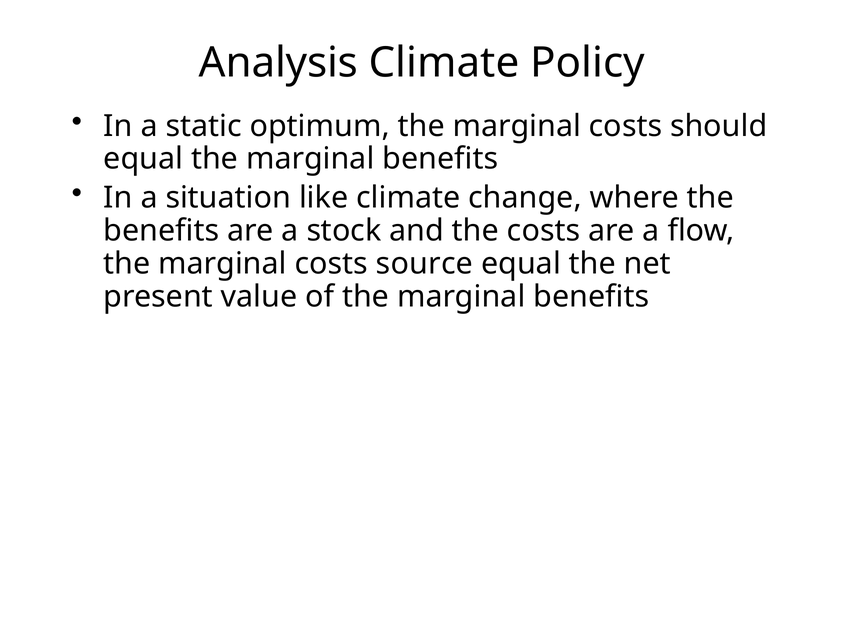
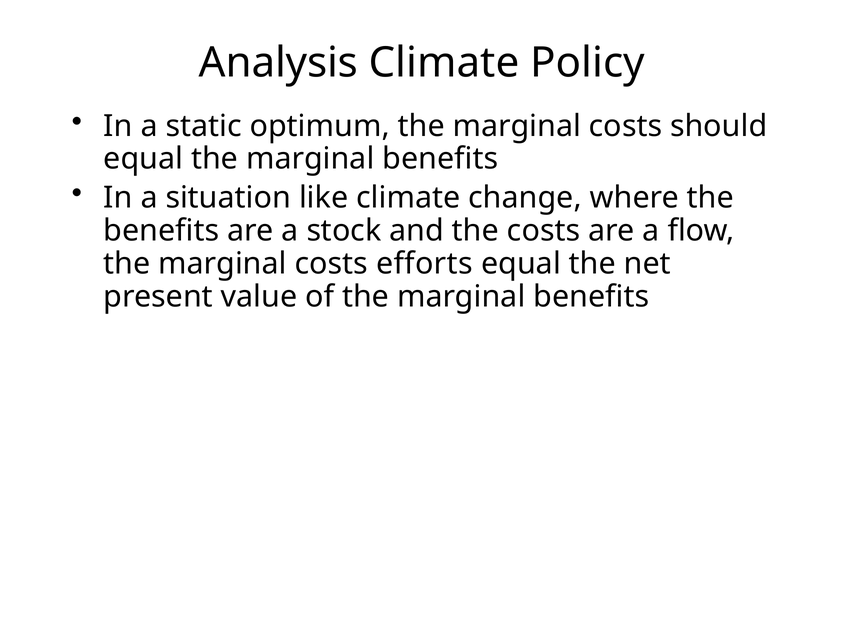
source: source -> efforts
